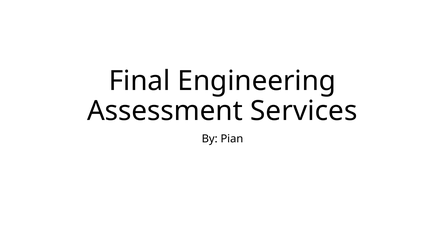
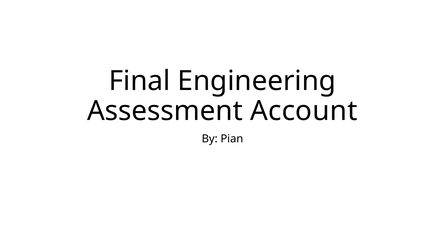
Services: Services -> Account
